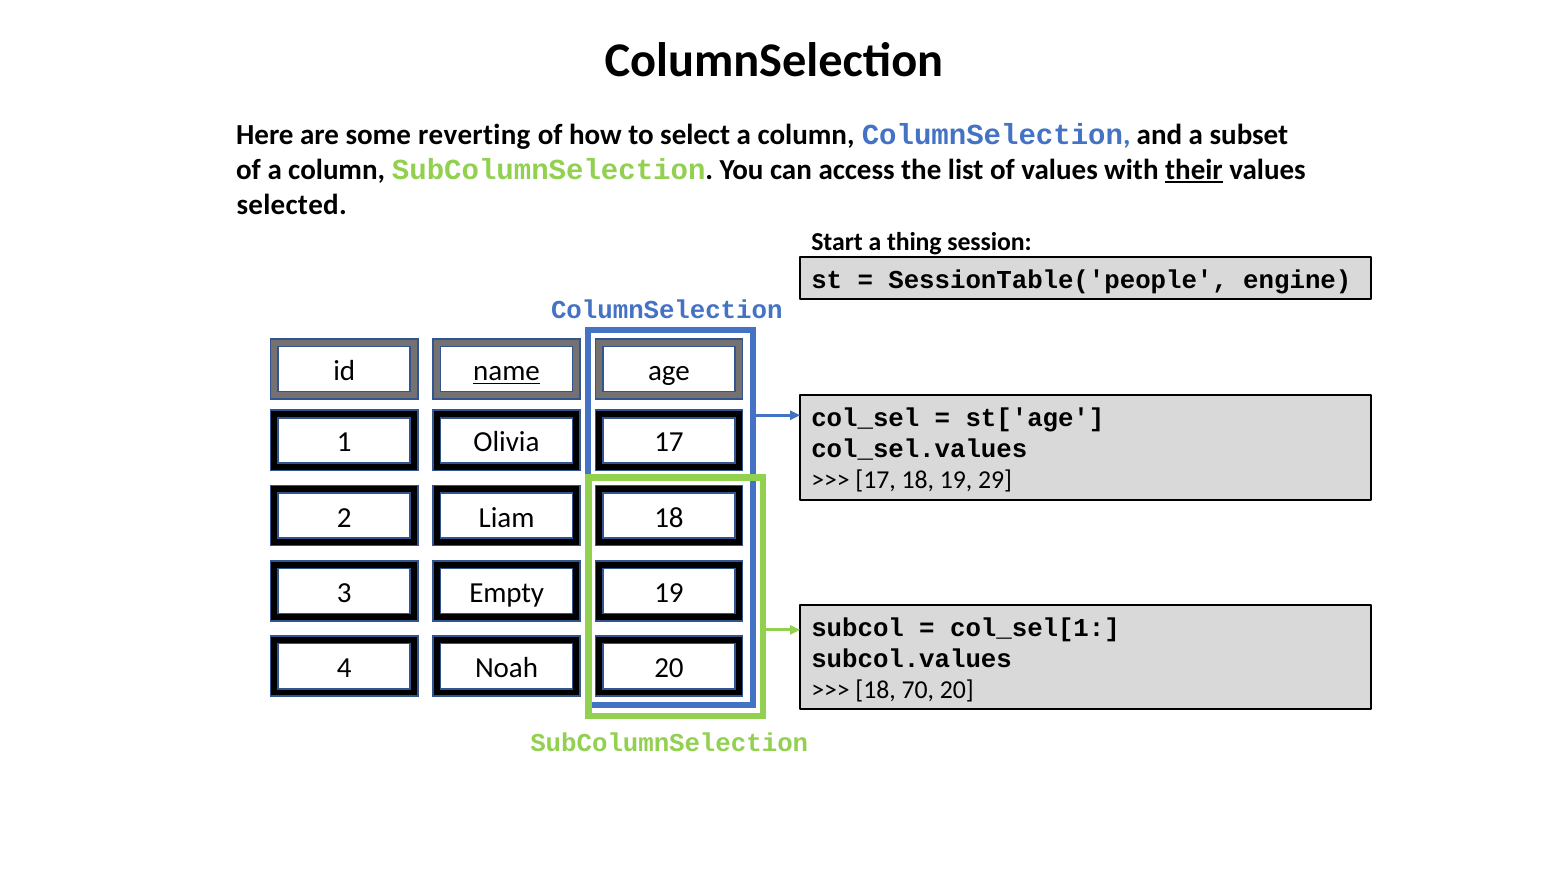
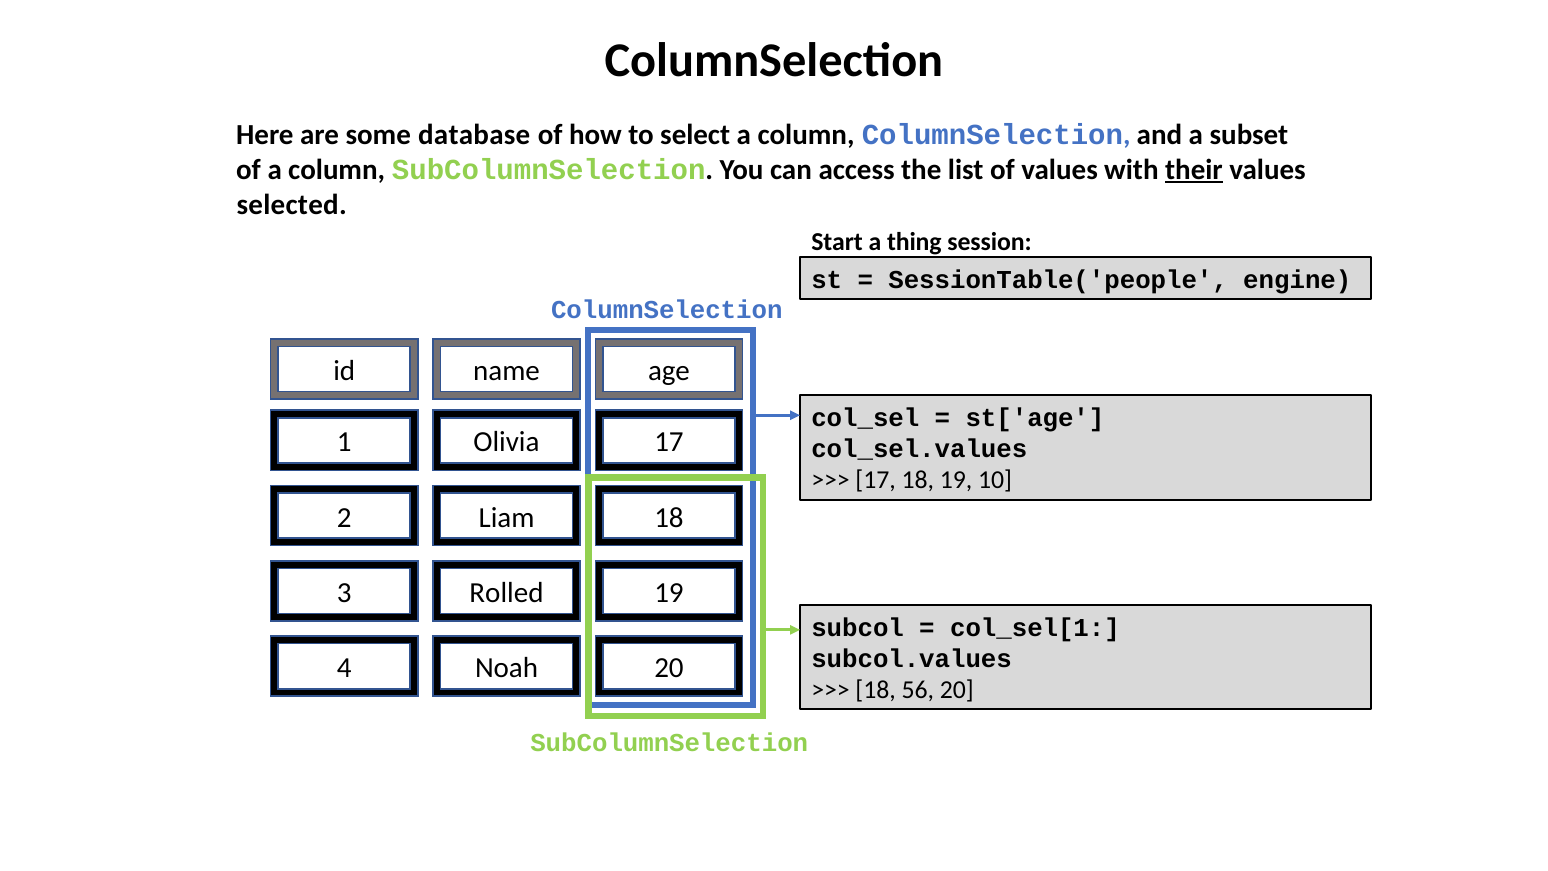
reverting: reverting -> database
name underline: present -> none
29: 29 -> 10
Empty: Empty -> Rolled
70: 70 -> 56
